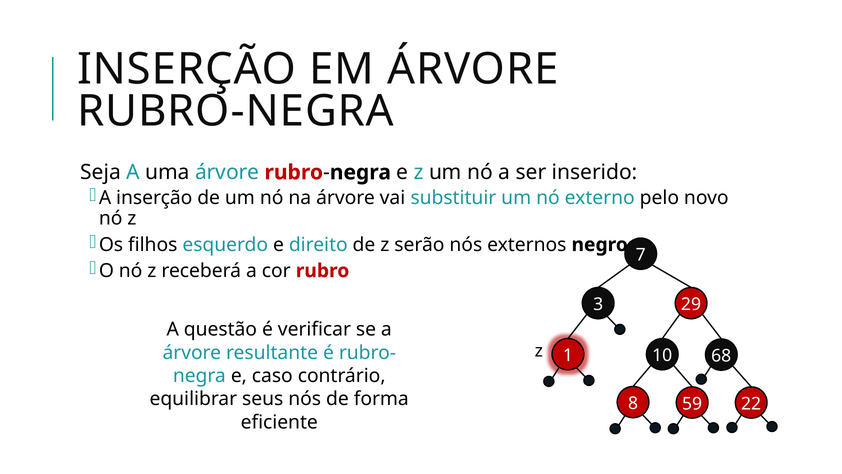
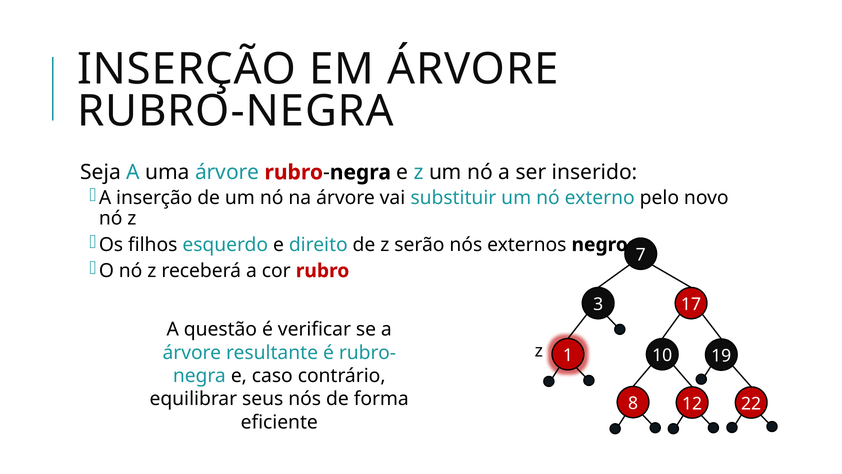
29: 29 -> 17
68: 68 -> 19
59: 59 -> 12
